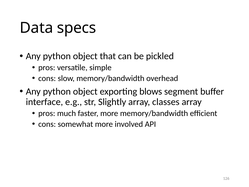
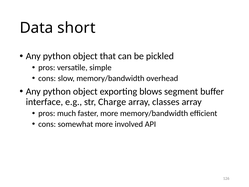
specs: specs -> short
Slightly: Slightly -> Charge
